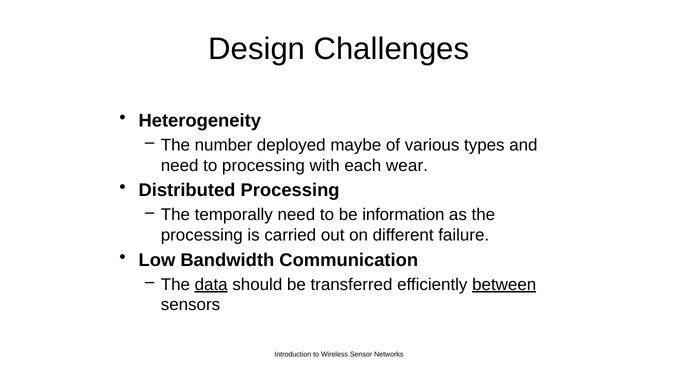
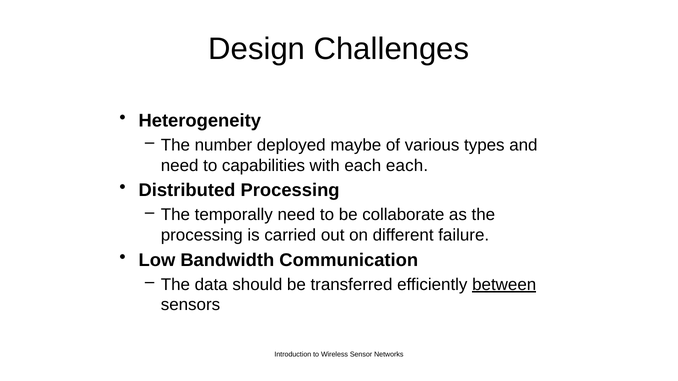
to processing: processing -> capabilities
each wear: wear -> each
information: information -> collaborate
data underline: present -> none
